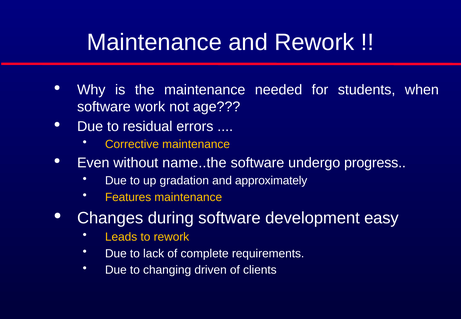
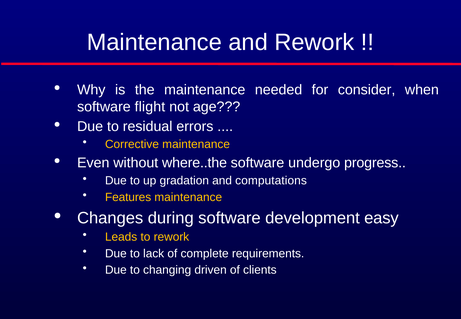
students: students -> consider
work: work -> flight
name..the: name..the -> where..the
approximately: approximately -> computations
